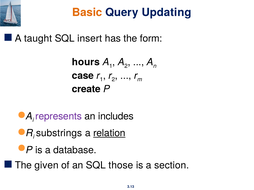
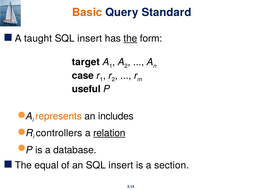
Updating: Updating -> Standard
the at (130, 39) underline: none -> present
hours: hours -> target
create: create -> useful
represents colour: purple -> orange
substrings: substrings -> controllers
given: given -> equal
an SQL those: those -> insert
